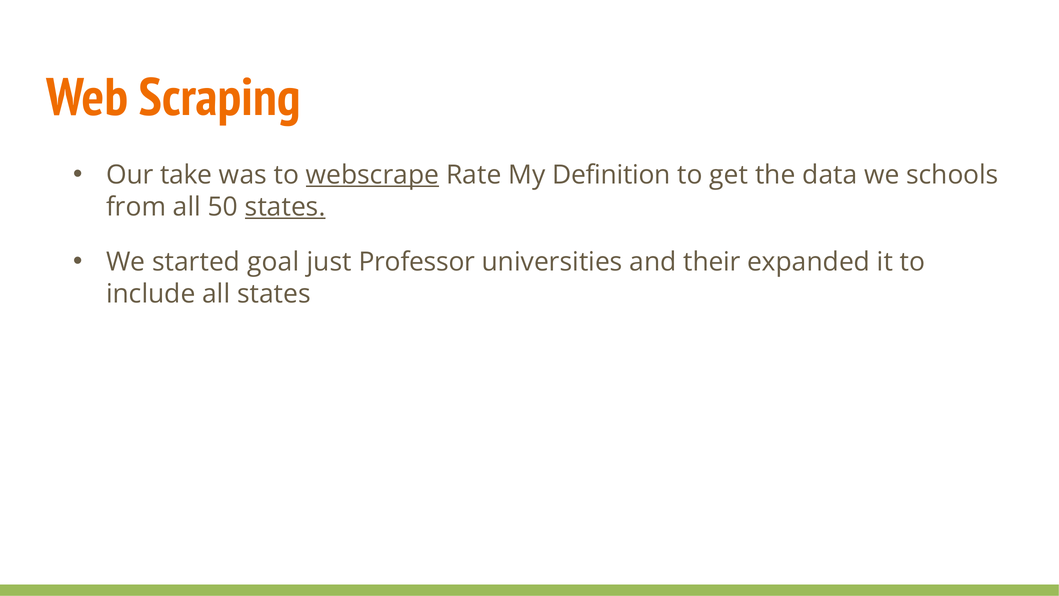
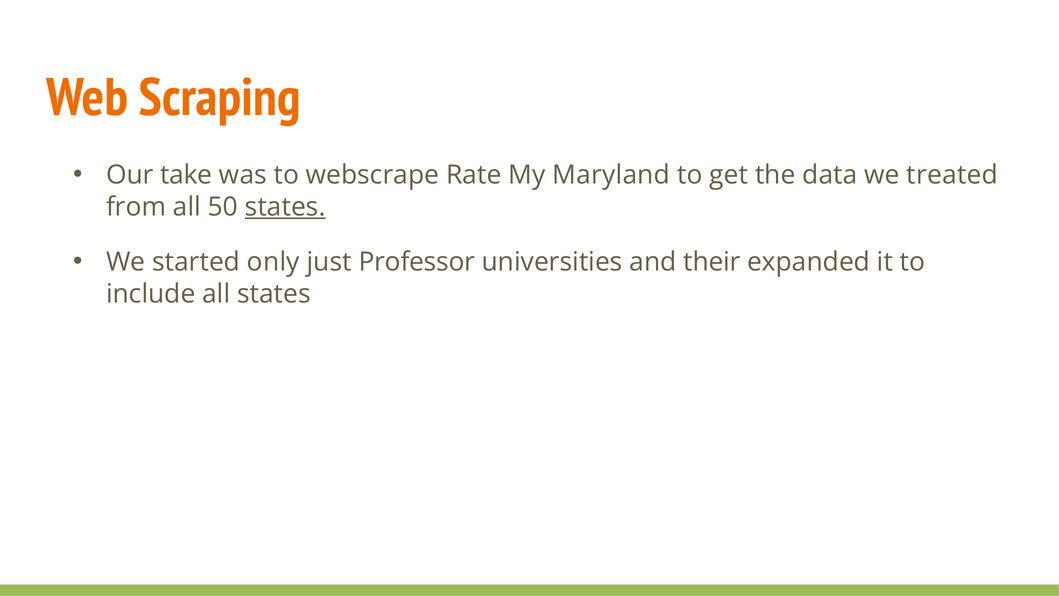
webscrape underline: present -> none
Definition: Definition -> Maryland
schools: schools -> treated
goal: goal -> only
